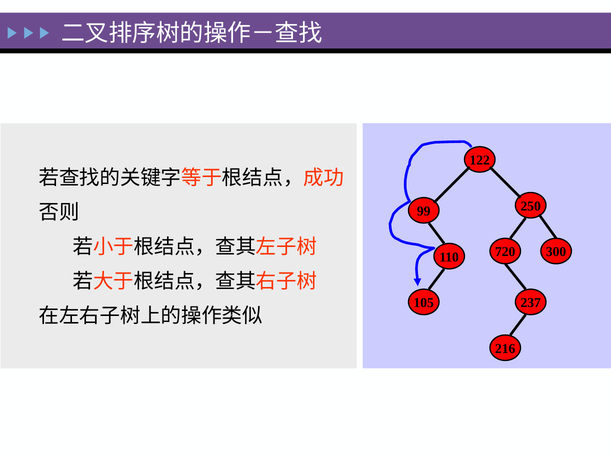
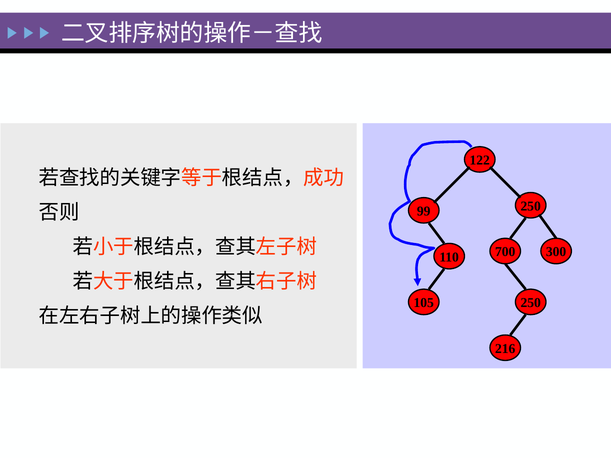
720: 720 -> 700
105 237: 237 -> 250
